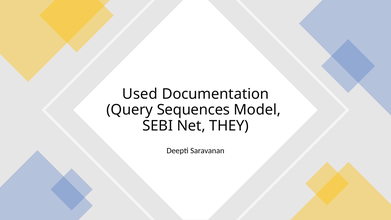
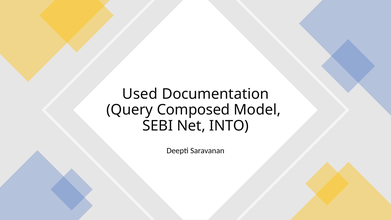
Sequences: Sequences -> Composed
THEY: THEY -> INTO
